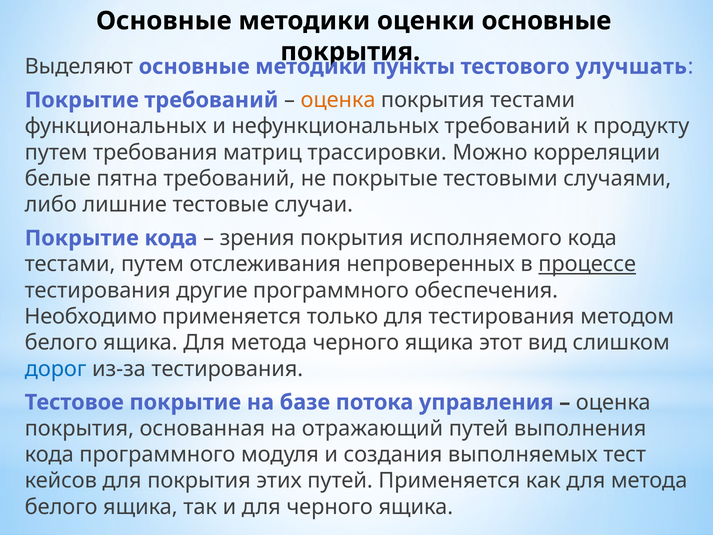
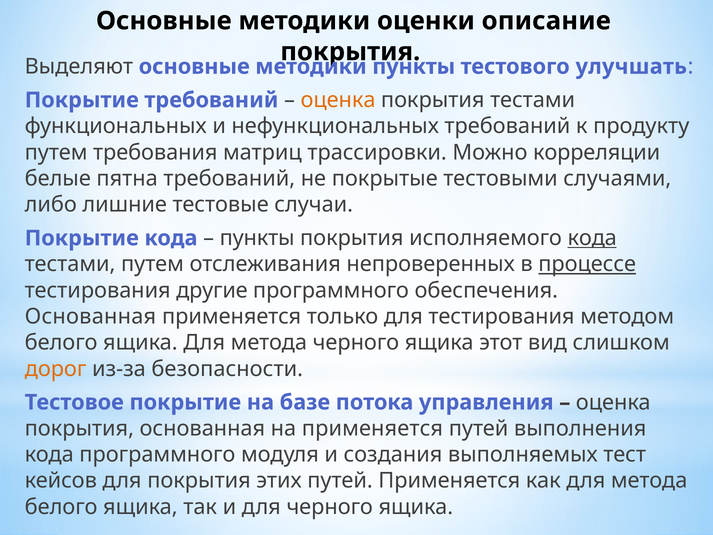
оценки основные: основные -> описание
зрения at (257, 238): зрения -> пункты
кода at (592, 238) underline: none -> present
Необходимо at (91, 316): Необходимо -> Основанная
дорог colour: blue -> orange
из-за тестирования: тестирования -> безопасности
на отражающий: отражающий -> применяется
